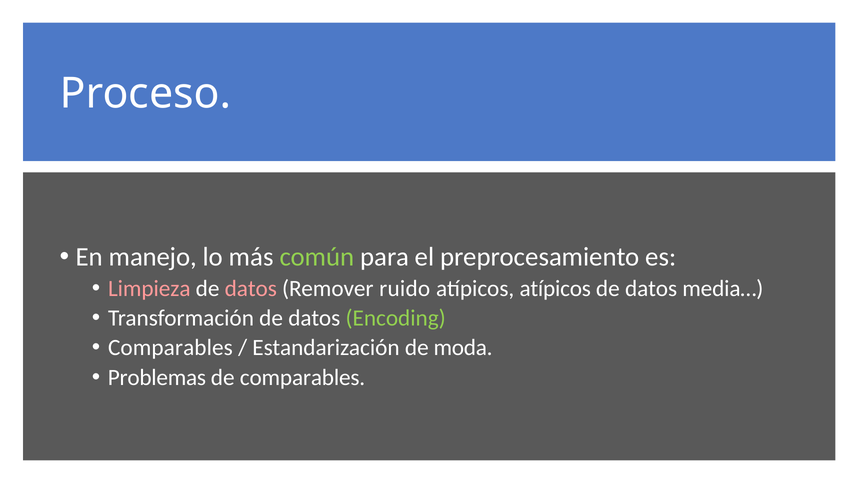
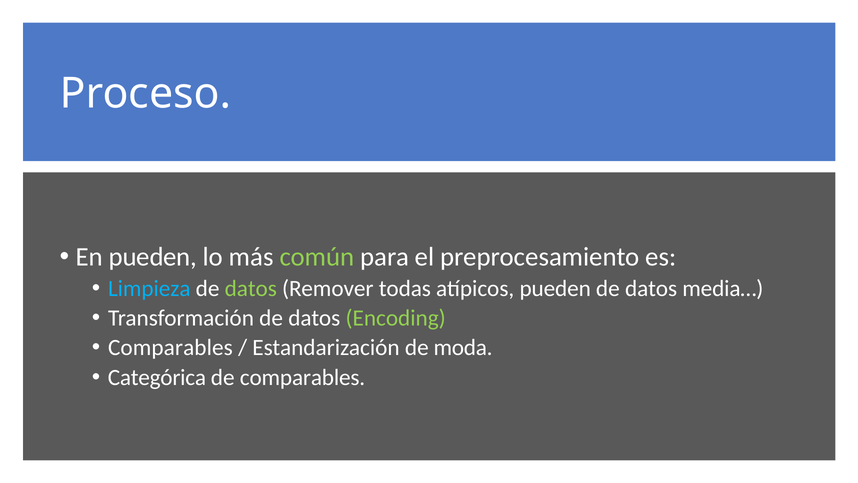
En manejo: manejo -> pueden
Limpieza colour: pink -> light blue
datos at (251, 288) colour: pink -> light green
ruido: ruido -> todas
atípicos atípicos: atípicos -> pueden
Problemas: Problemas -> Categórica
